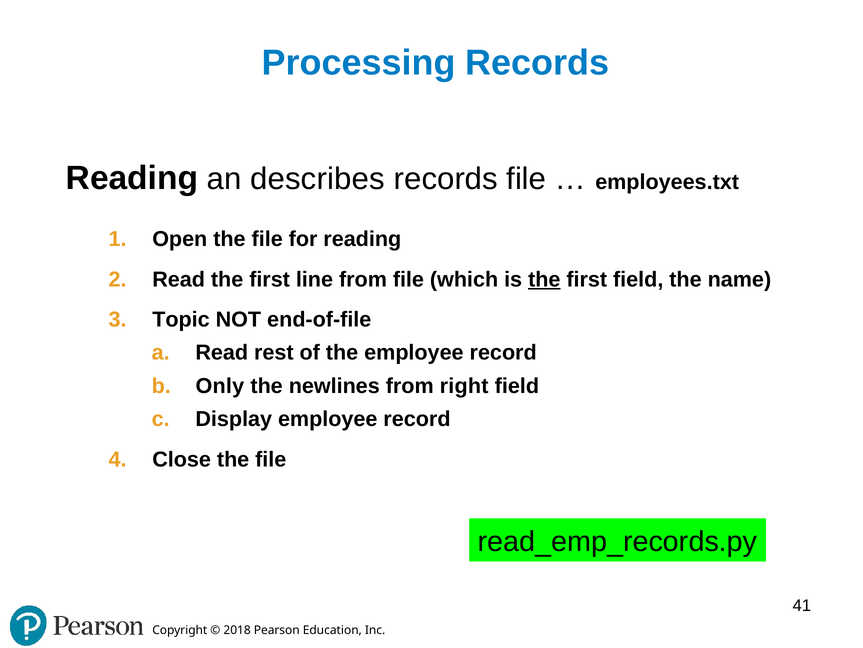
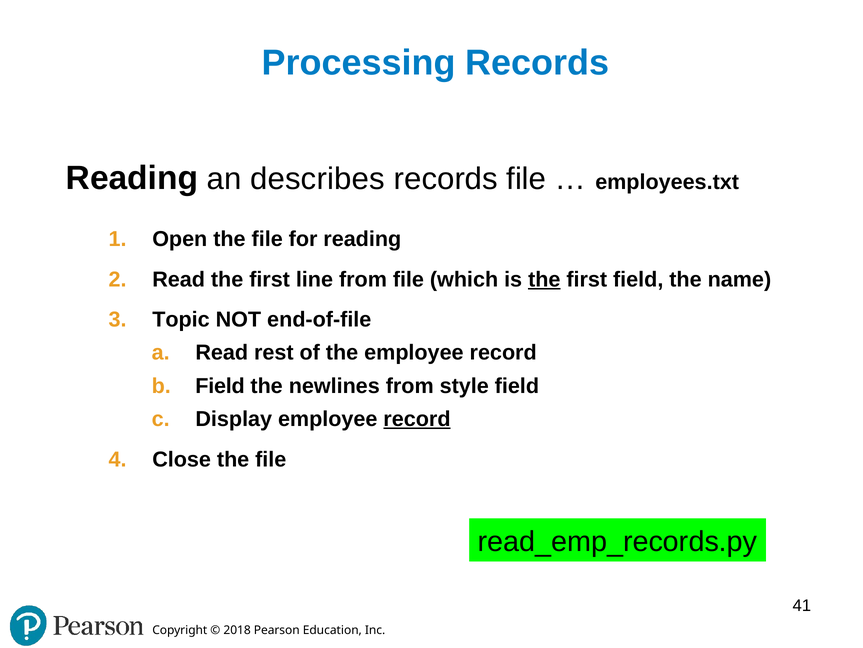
Only at (220, 386): Only -> Field
right: right -> style
record at (417, 419) underline: none -> present
